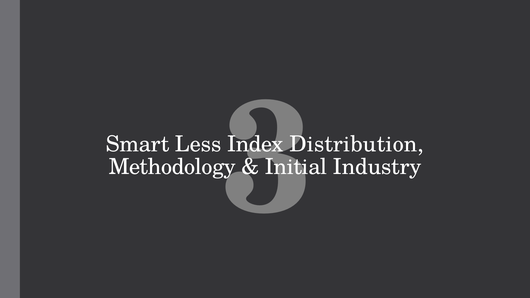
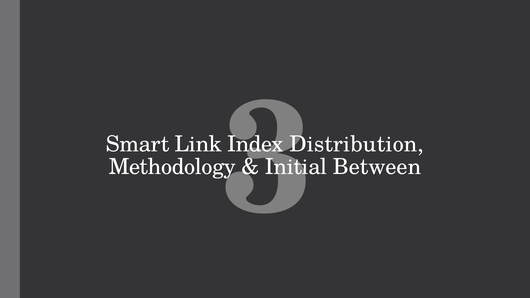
Less: Less -> Link
Industry: Industry -> Between
